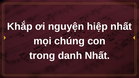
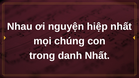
Khắp: Khắp -> Nhau
